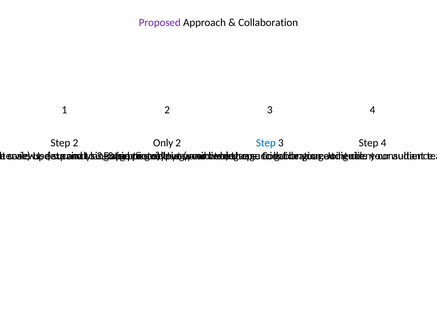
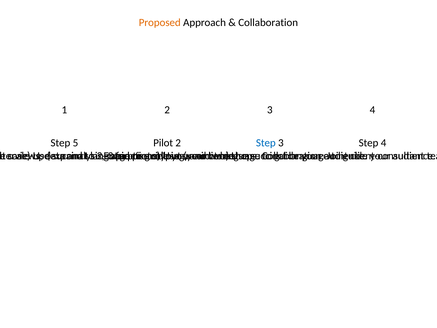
Proposed colour: purple -> orange
Step 2: 2 -> 5
Only at (163, 143): Only -> Pilot
